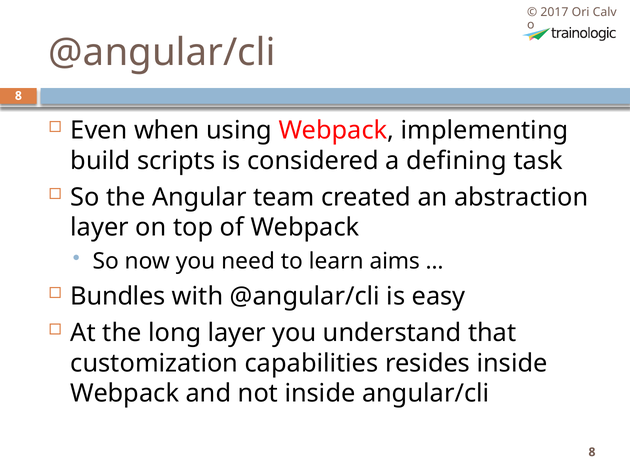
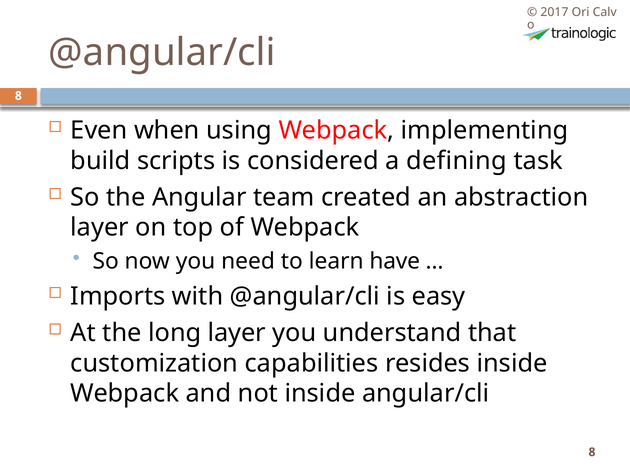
aims: aims -> have
Bundles: Bundles -> Imports
